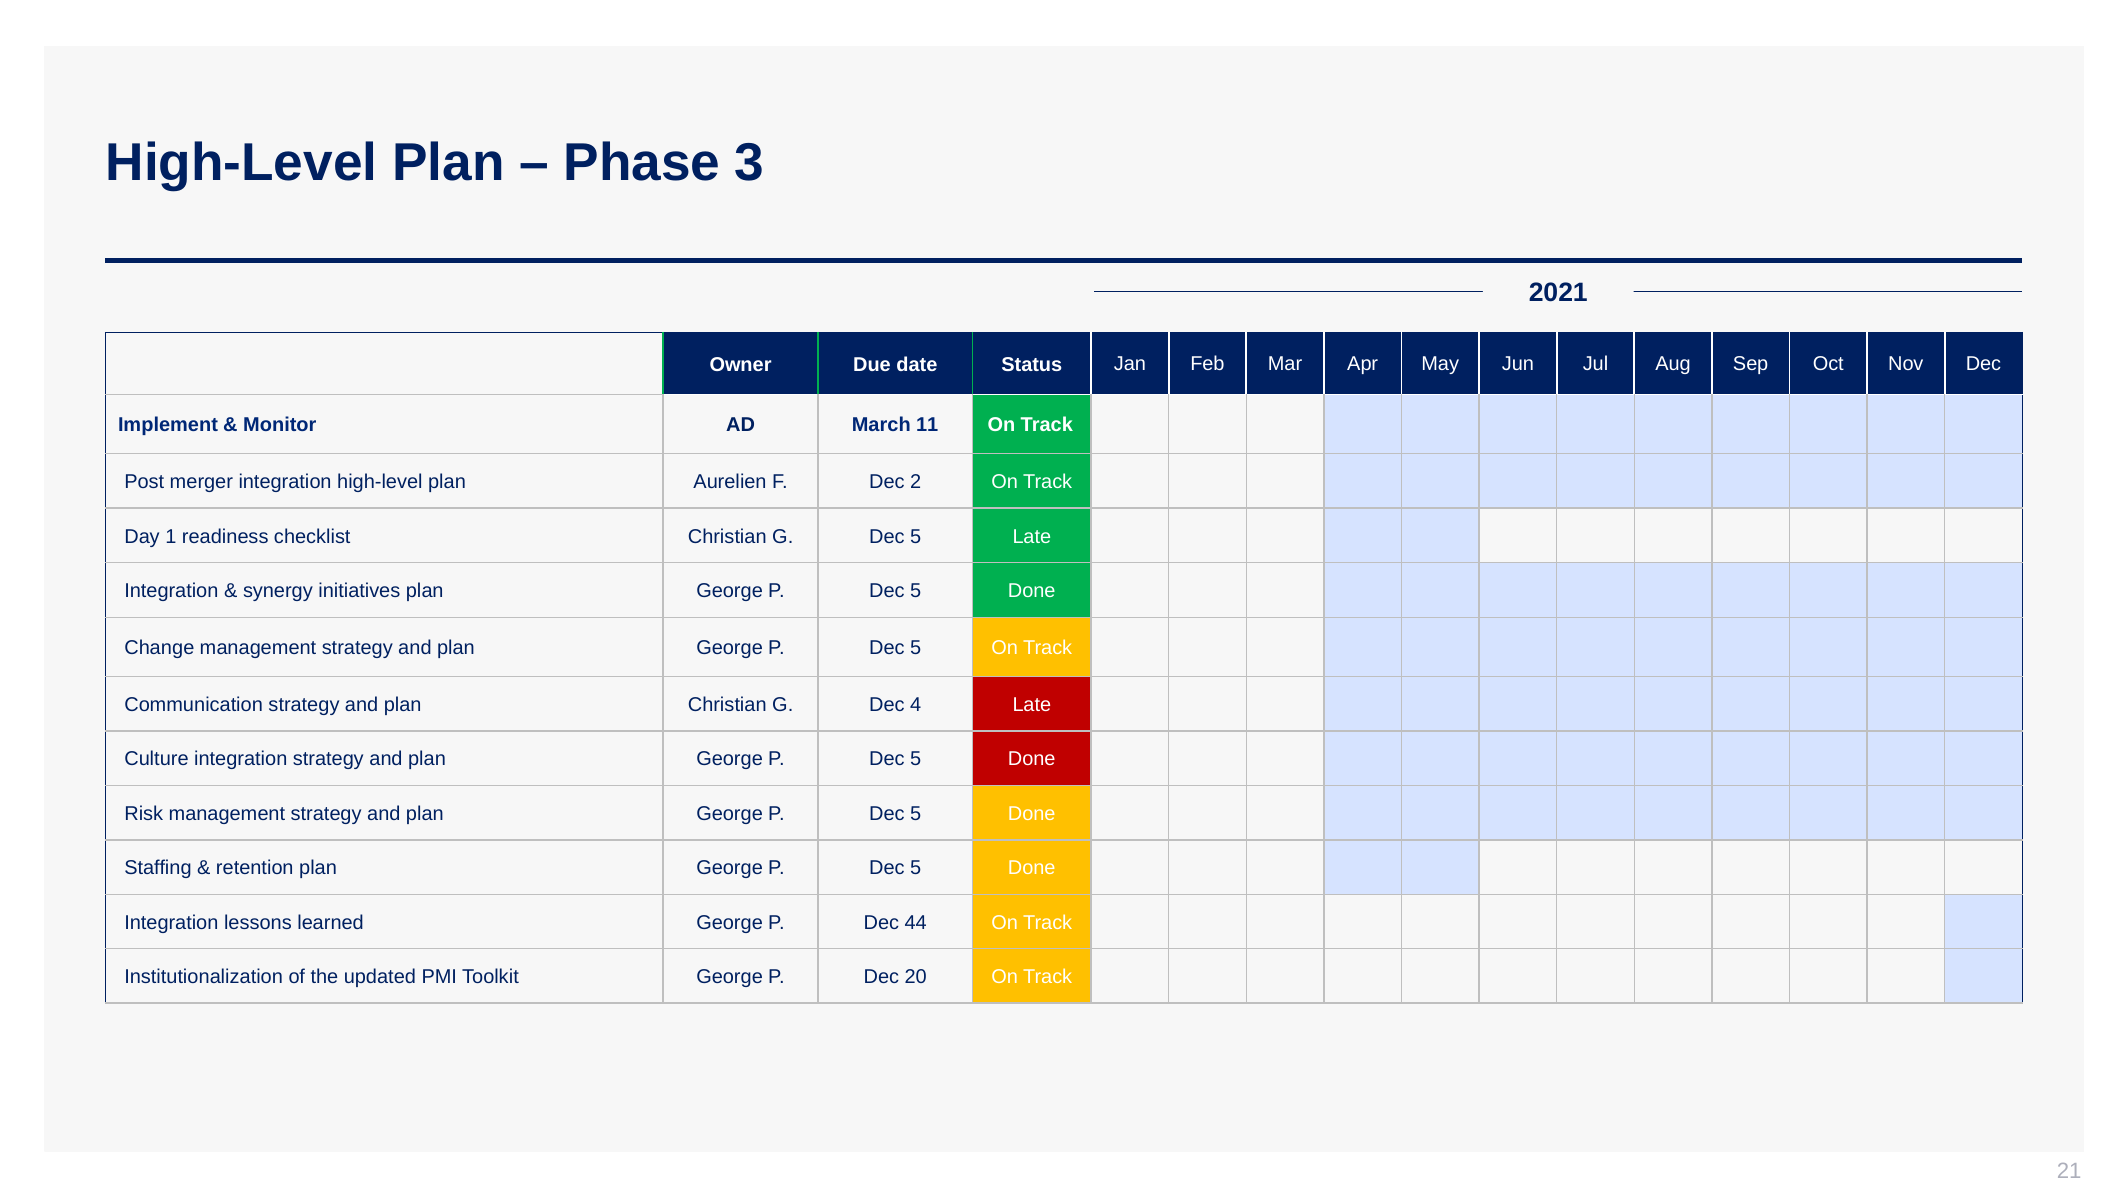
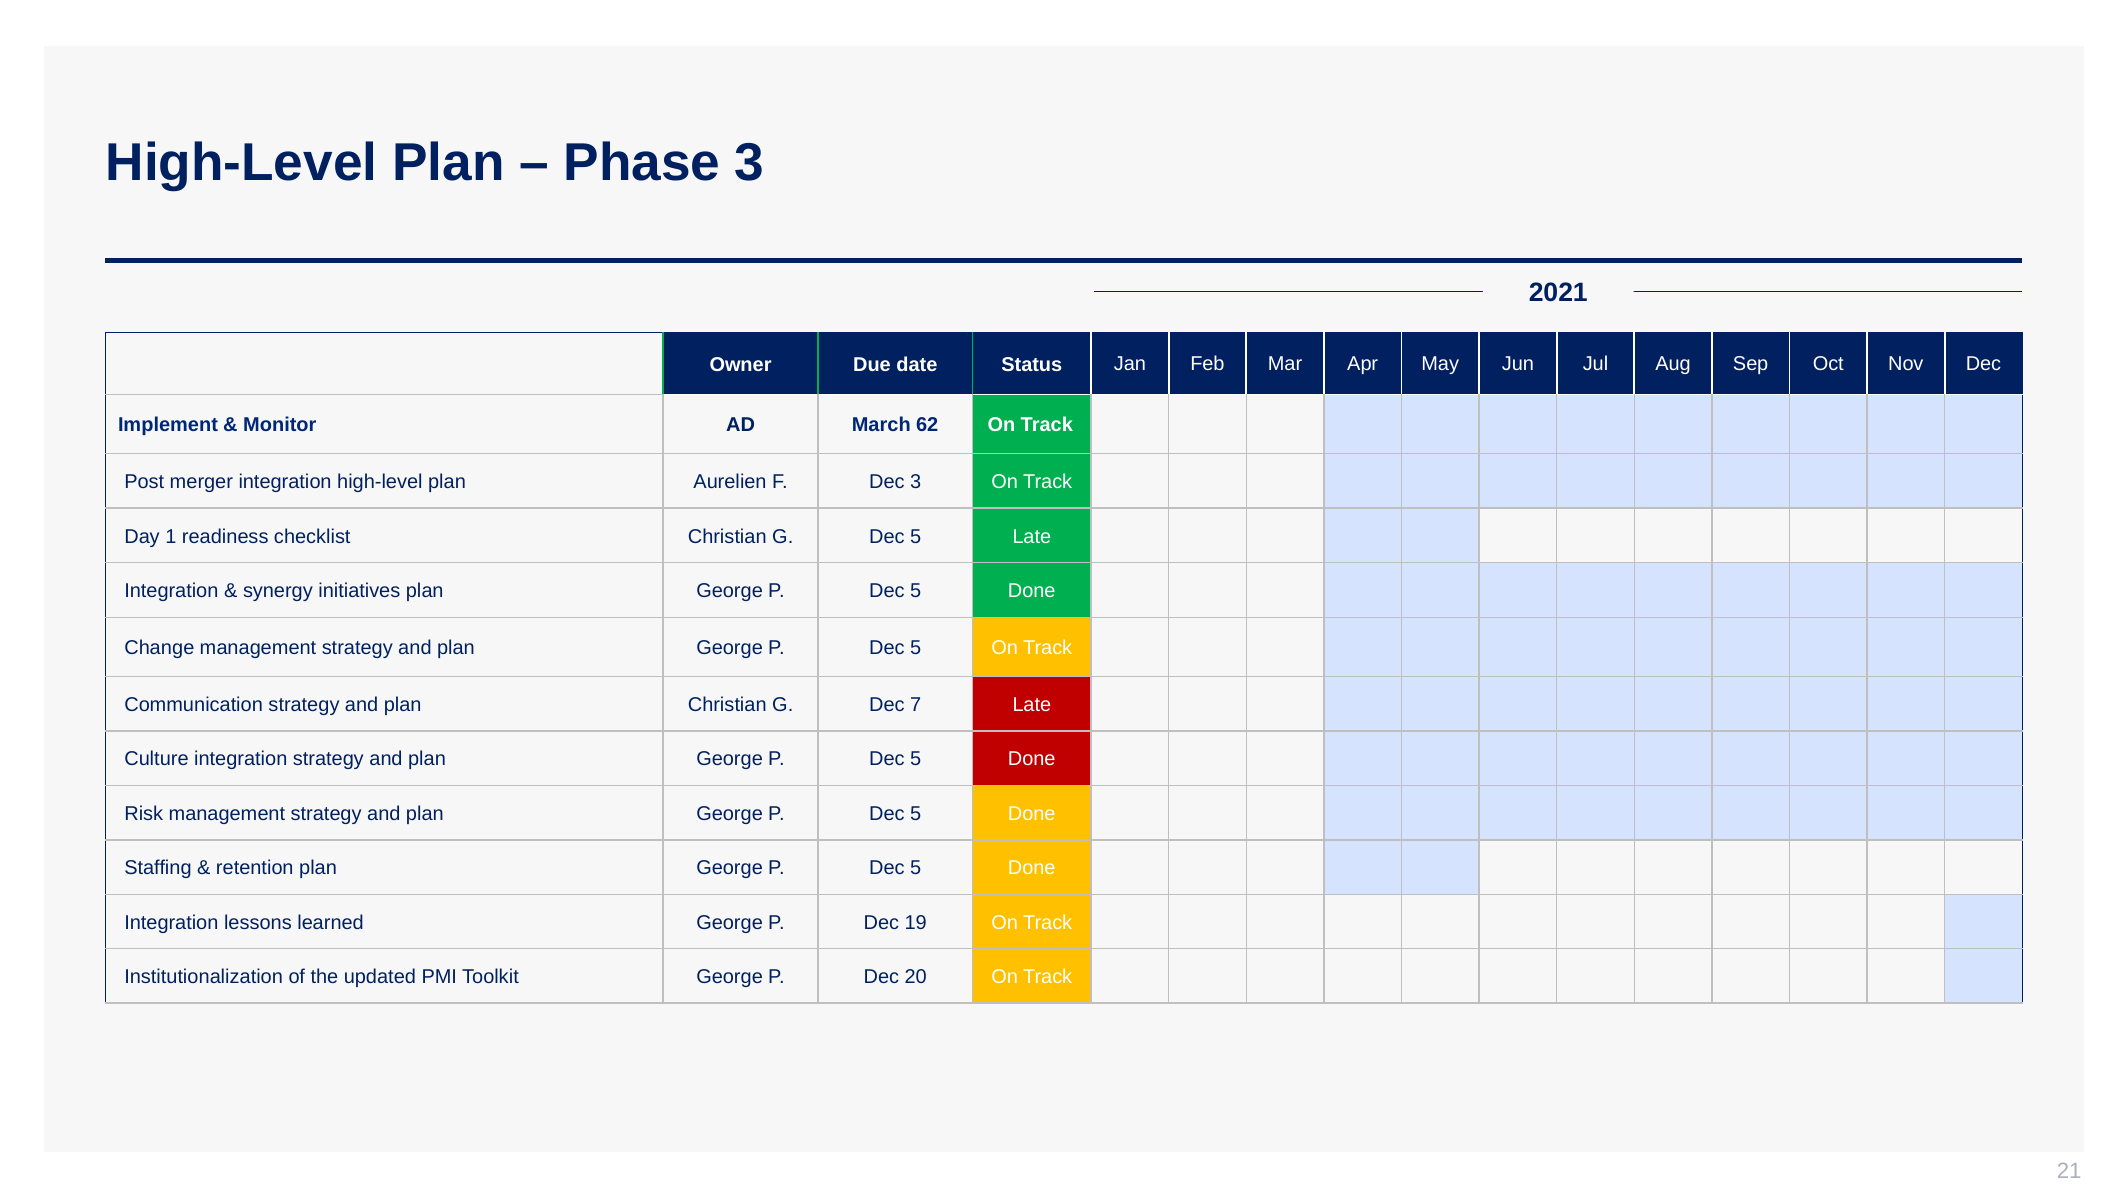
11: 11 -> 62
Dec 2: 2 -> 3
4: 4 -> 7
44: 44 -> 19
